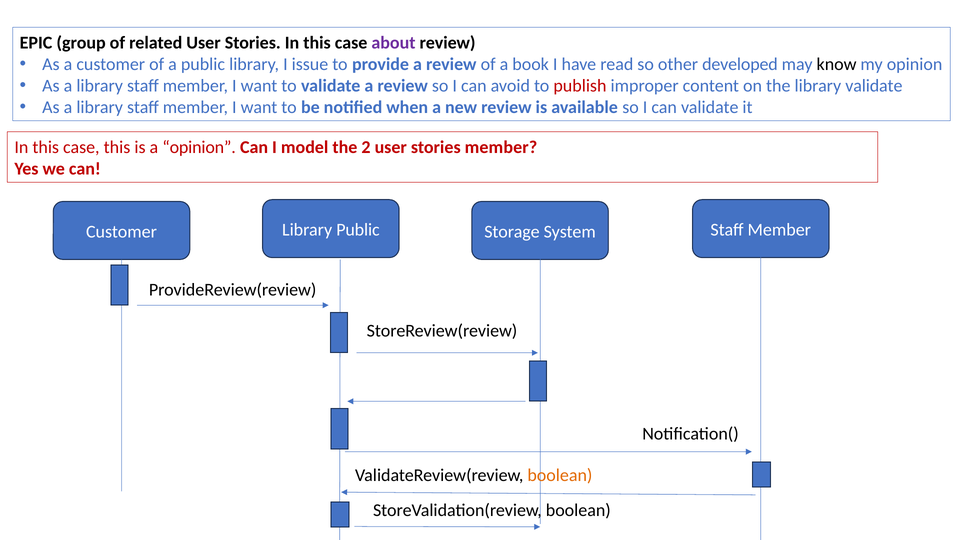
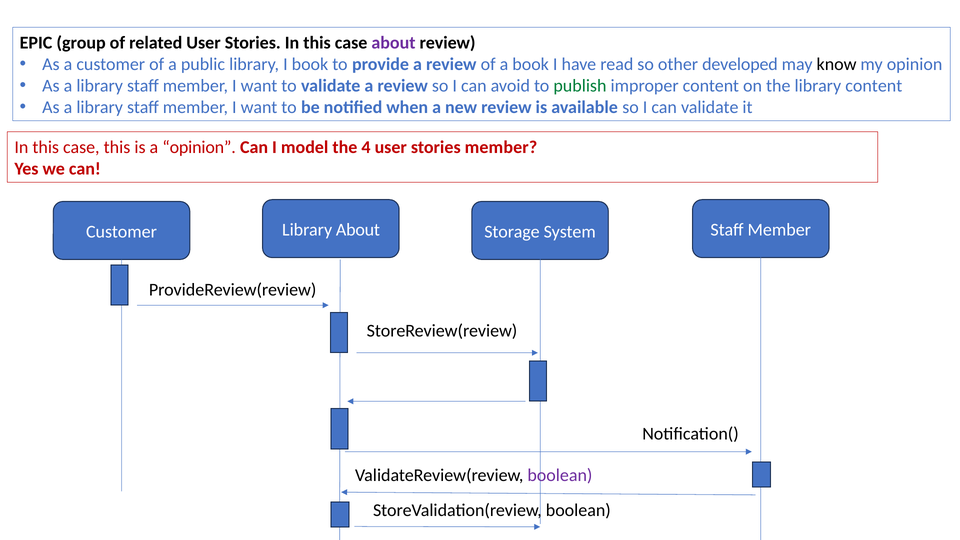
I issue: issue -> book
publish colour: red -> green
library validate: validate -> content
2: 2 -> 4
Library Public: Public -> About
boolean at (560, 475) colour: orange -> purple
